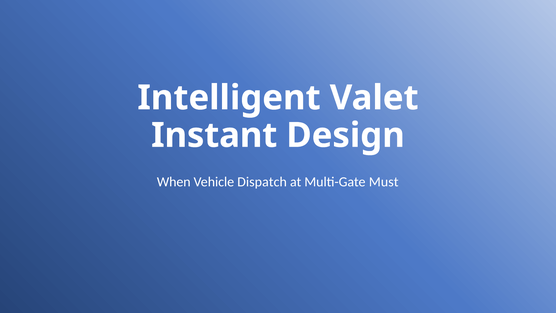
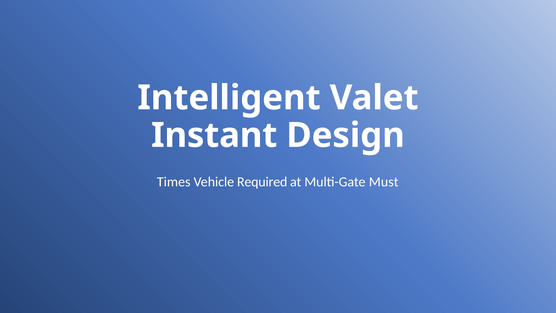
When: When -> Times
Dispatch: Dispatch -> Required
